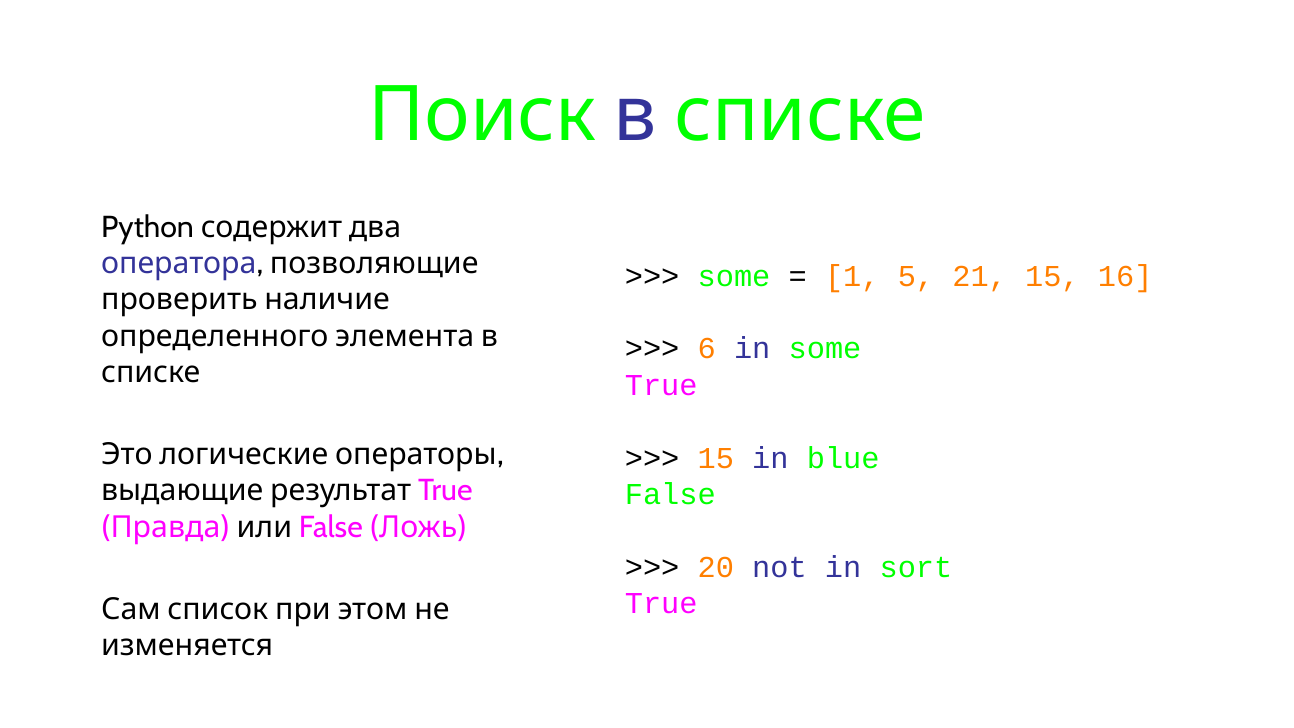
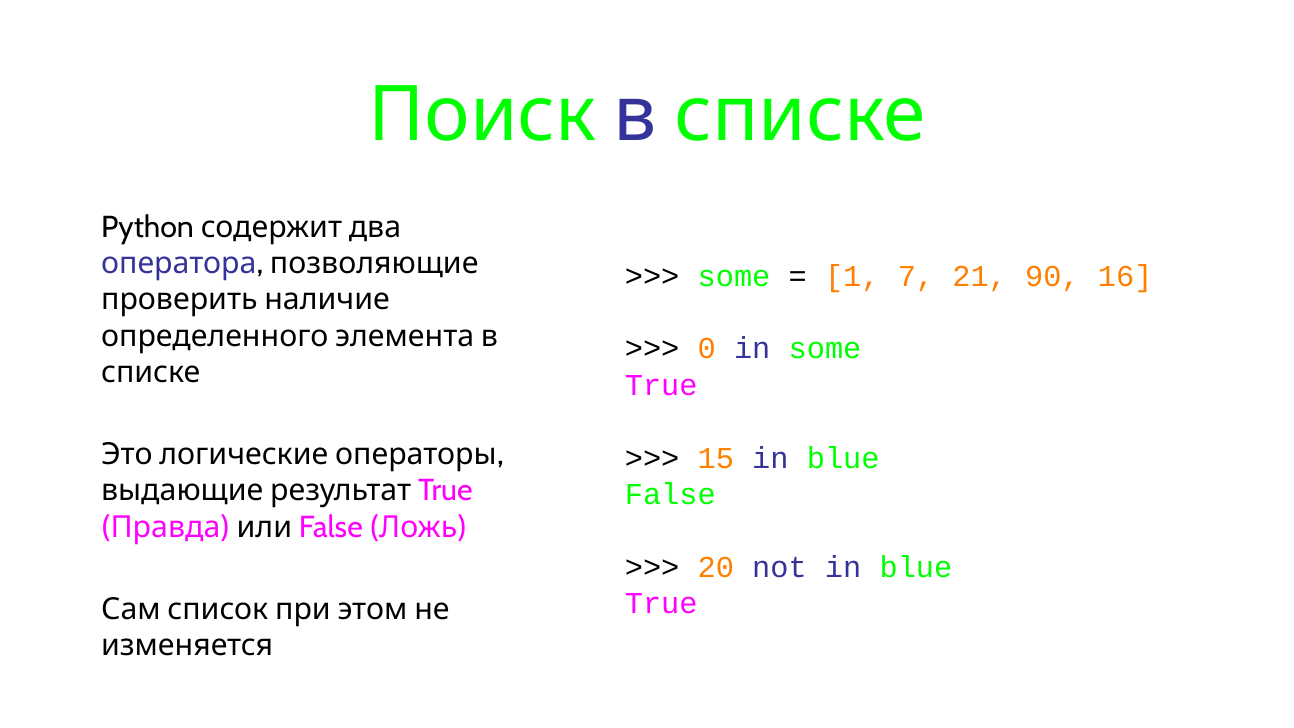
5: 5 -> 7
21 15: 15 -> 90
6: 6 -> 0
not in sort: sort -> blue
